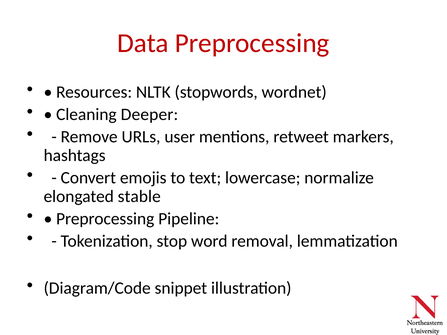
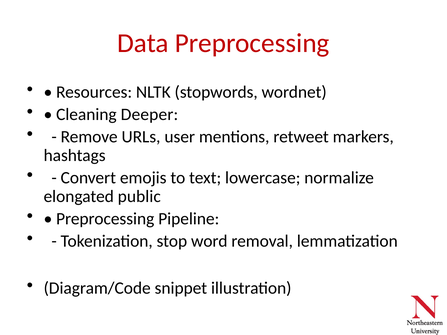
stable: stable -> public
